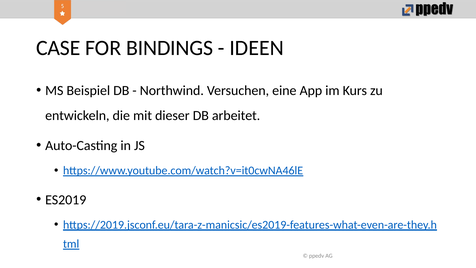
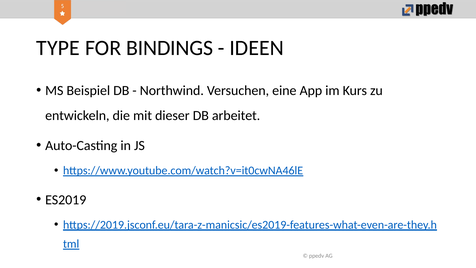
CASE: CASE -> TYPE
